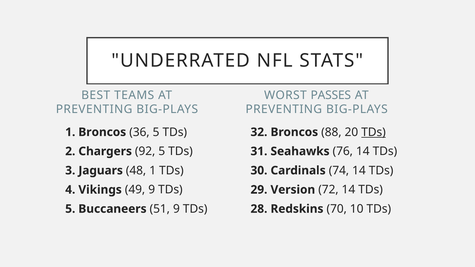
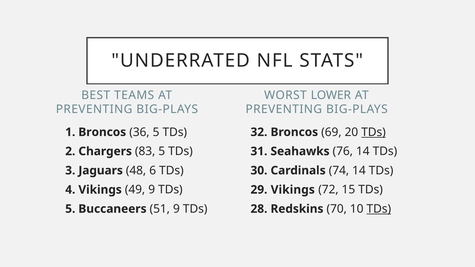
PASSES: PASSES -> LOWER
88: 88 -> 69
92: 92 -> 83
48 1: 1 -> 6
29 Version: Version -> Vikings
72 14: 14 -> 15
TDs at (379, 209) underline: none -> present
